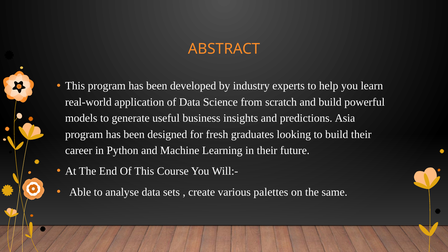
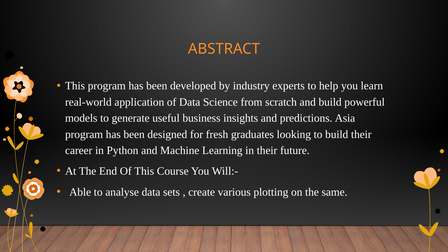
palettes: palettes -> plotting
